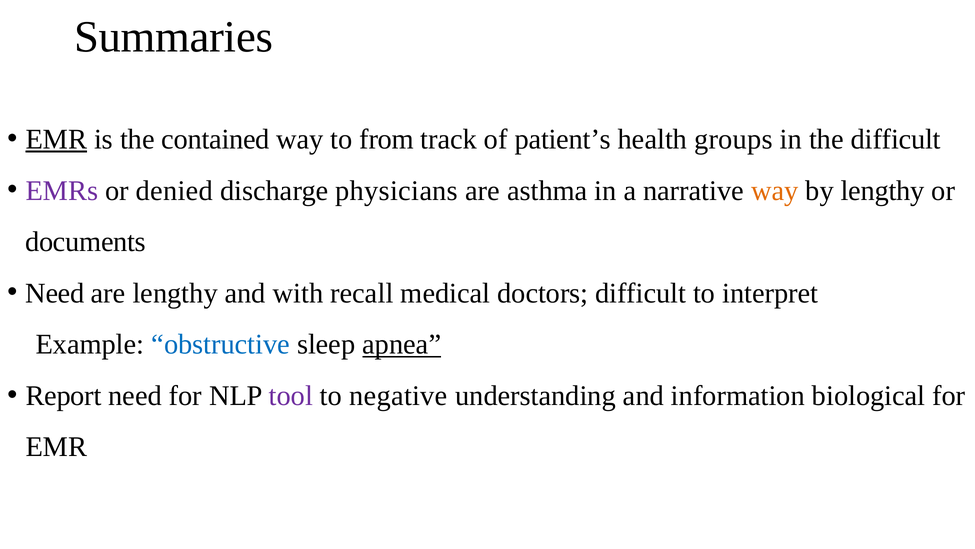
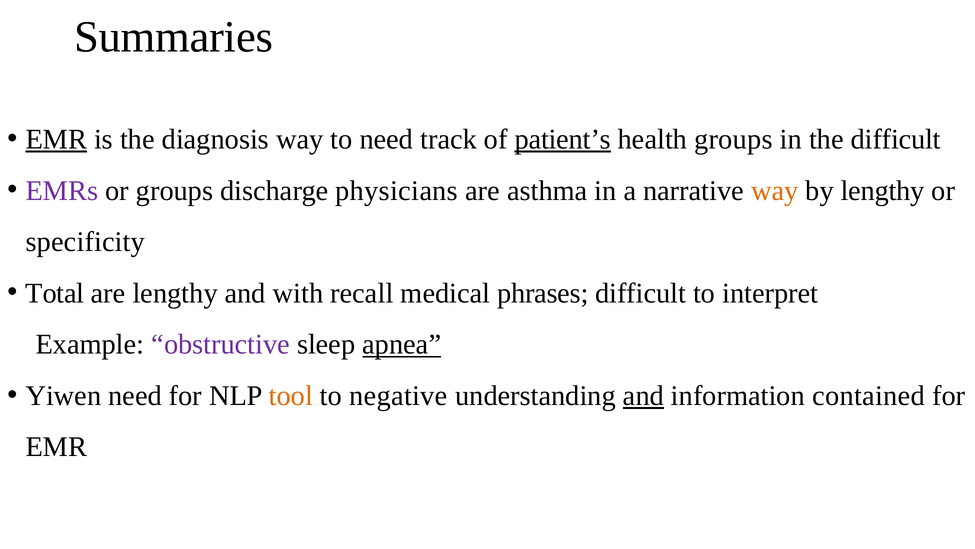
contained: contained -> diagnosis
to from: from -> need
patient’s underline: none -> present
or denied: denied -> groups
documents: documents -> specificity
Need at (55, 293): Need -> Total
doctors: doctors -> phrases
obstructive colour: blue -> purple
Report: Report -> Yiwen
tool colour: purple -> orange
and at (643, 395) underline: none -> present
biological: biological -> contained
